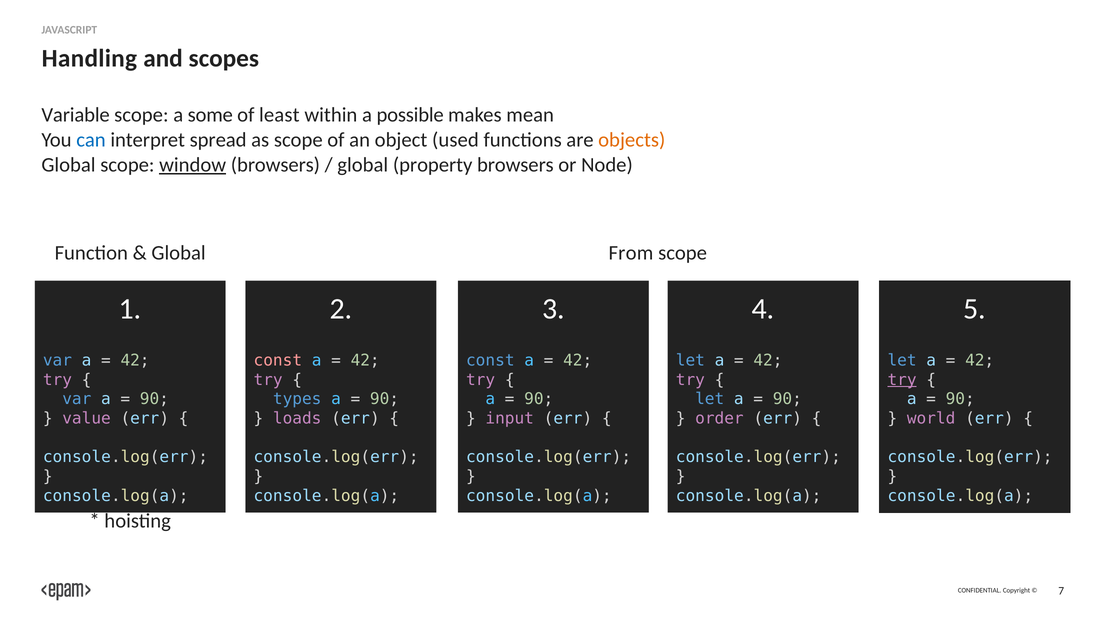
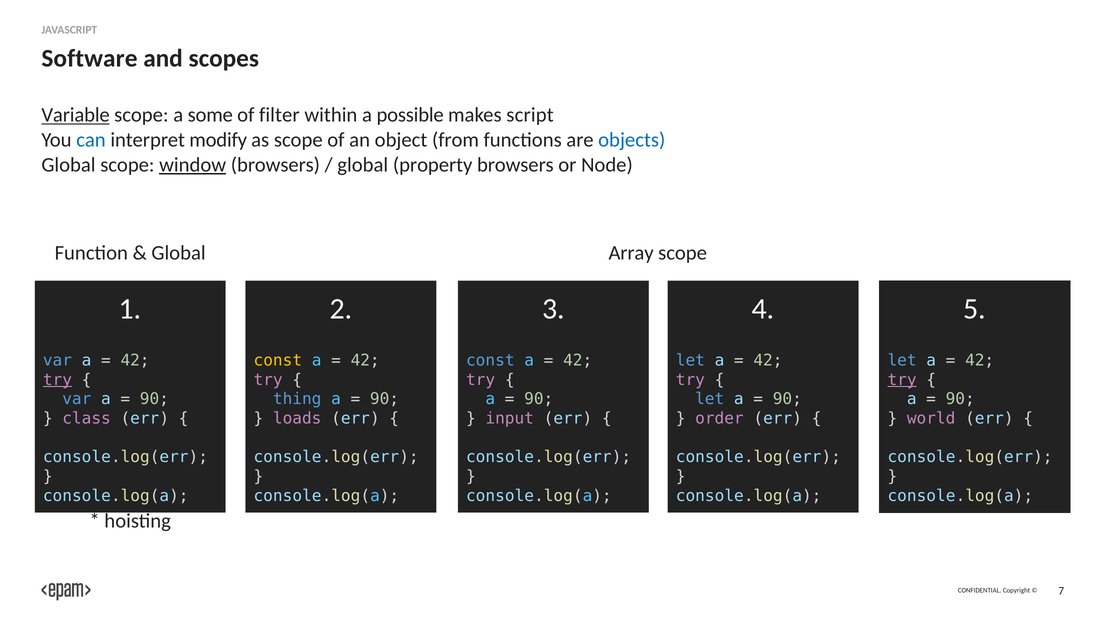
Handling: Handling -> Software
Variable underline: none -> present
least: least -> filter
mean: mean -> script
spread: spread -> modify
used: used -> from
objects colour: orange -> blue
From: From -> Array
const at (278, 361) colour: pink -> yellow
try at (57, 380) underline: none -> present
types: types -> thing
value: value -> class
